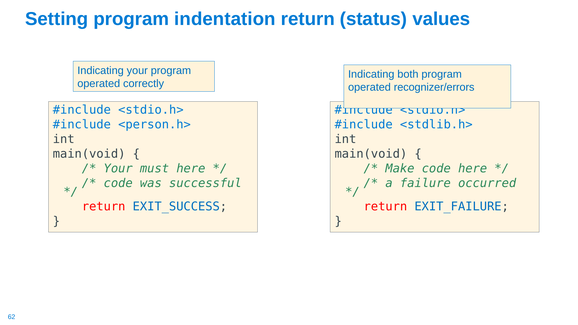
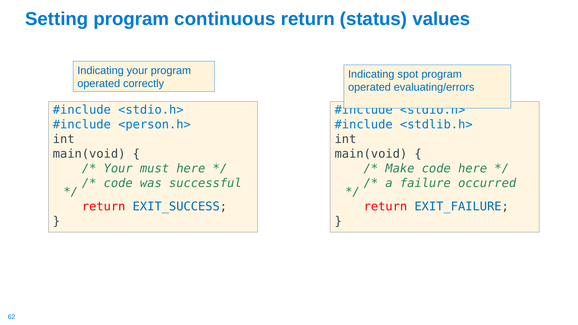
indentation: indentation -> continuous
both: both -> spot
recognizer/errors: recognizer/errors -> evaluating/errors
